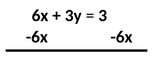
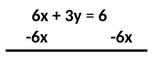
3: 3 -> 6
